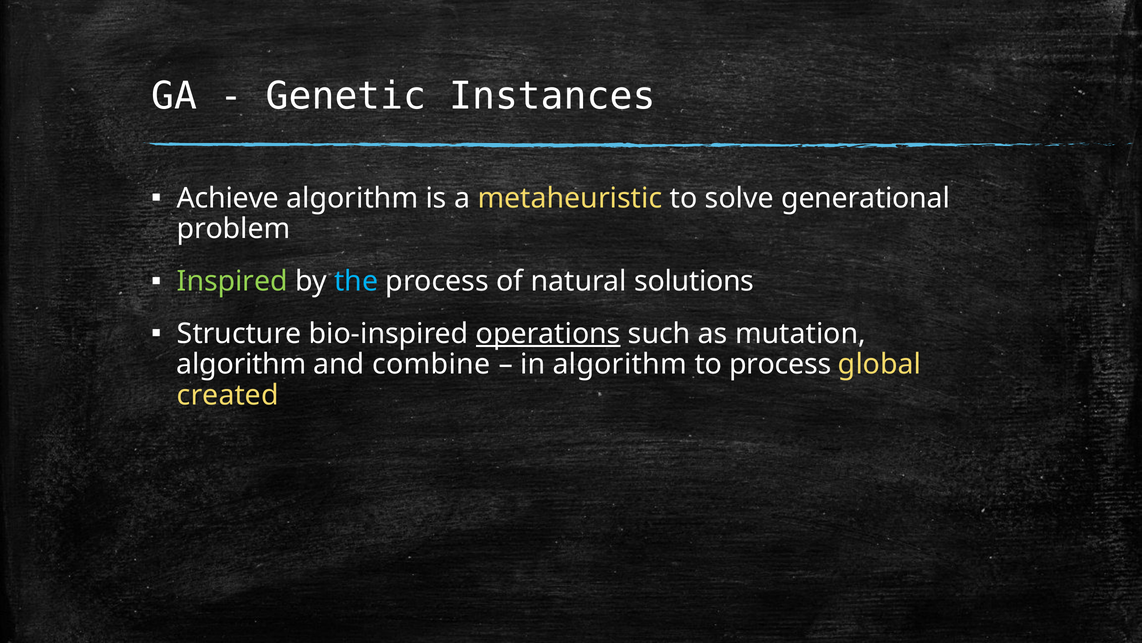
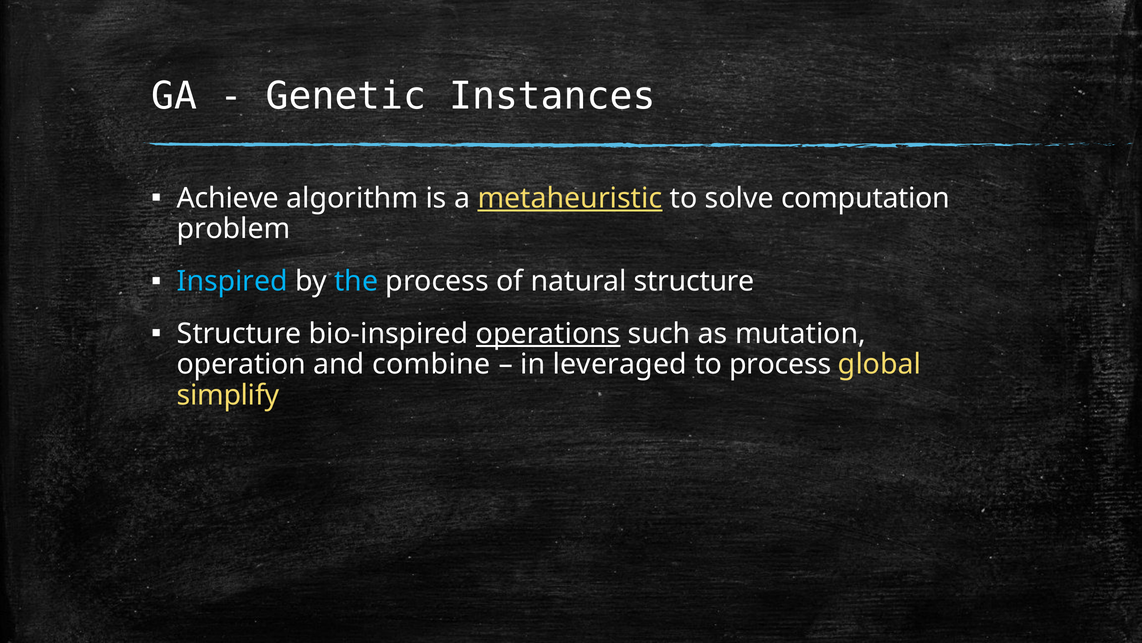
metaheuristic underline: none -> present
generational: generational -> computation
Inspired colour: light green -> light blue
natural solutions: solutions -> structure
algorithm at (241, 364): algorithm -> operation
in algorithm: algorithm -> leveraged
created: created -> simplify
